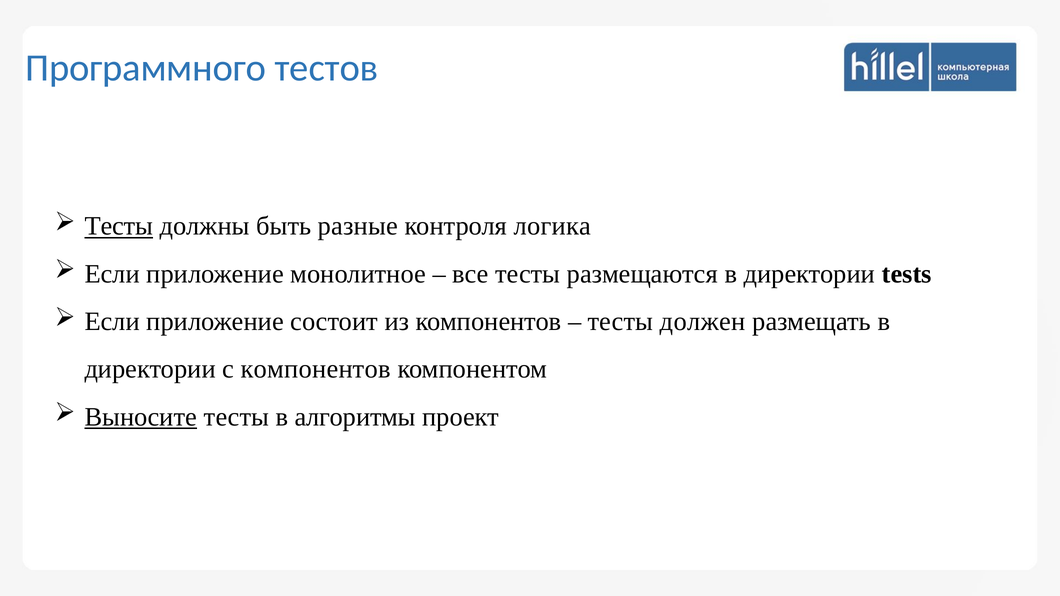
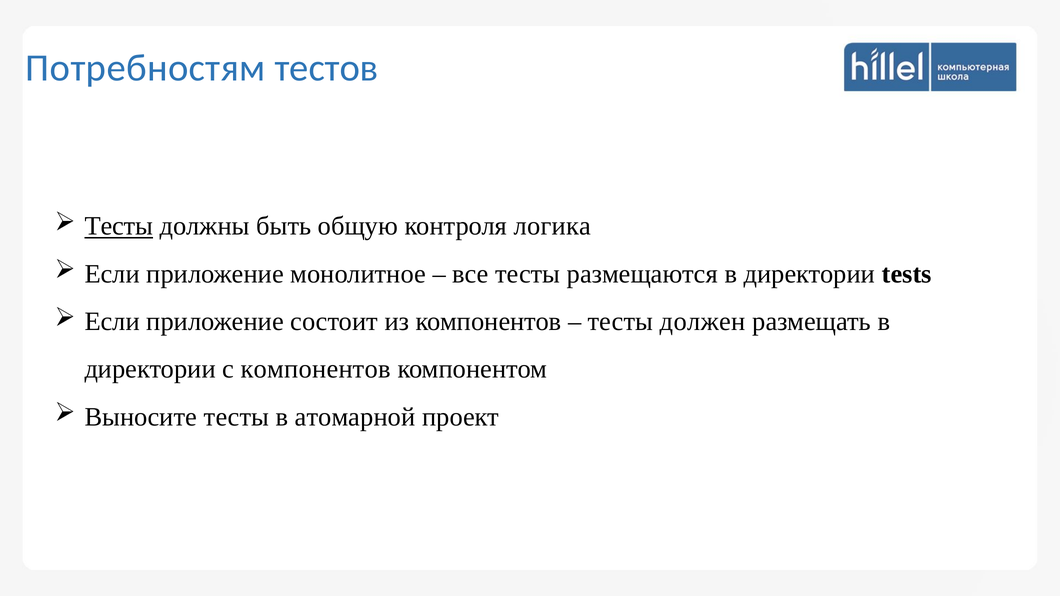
Программного: Программного -> Потребностям
разные: разные -> общую
Выносите underline: present -> none
алгоритмы: алгоритмы -> атомарной
